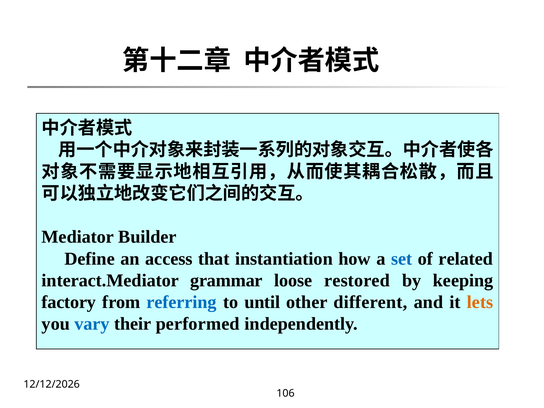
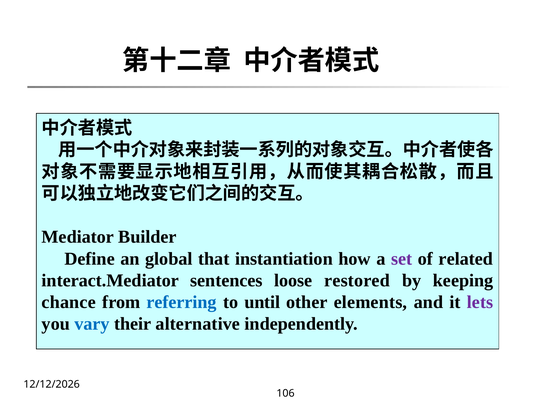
access: access -> global
set colour: blue -> purple
grammar: grammar -> sentences
factory: factory -> chance
different: different -> elements
lets colour: orange -> purple
performed: performed -> alternative
